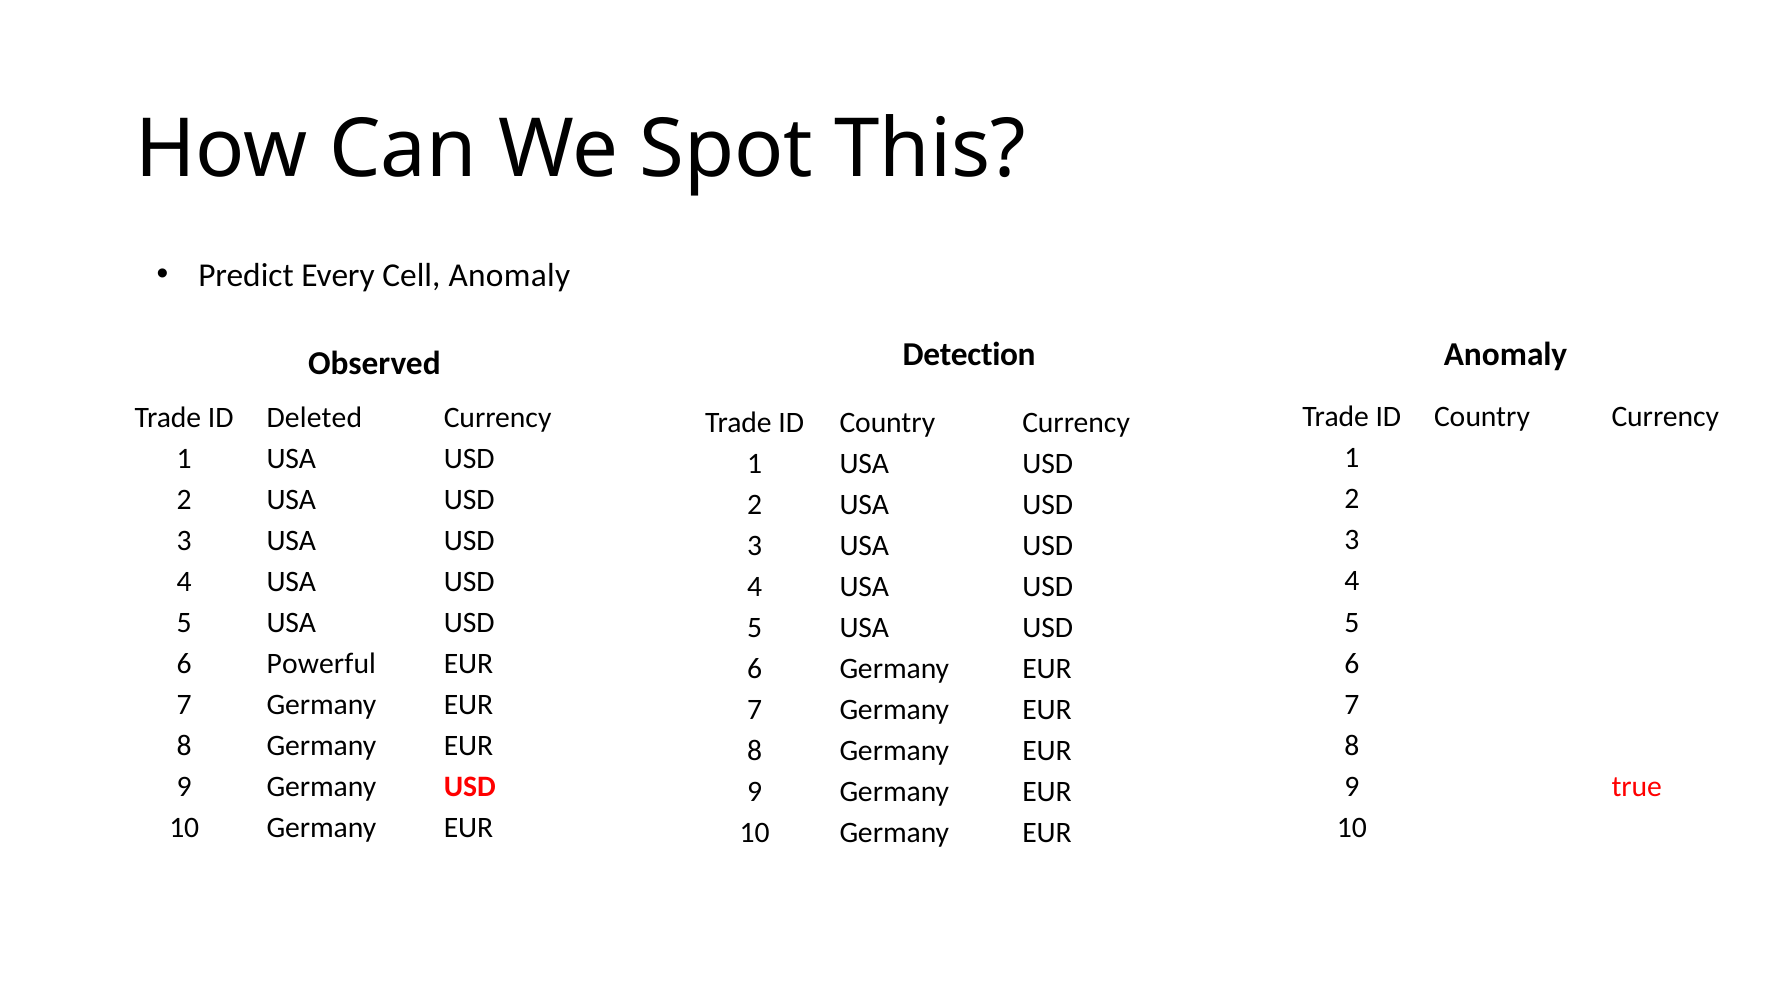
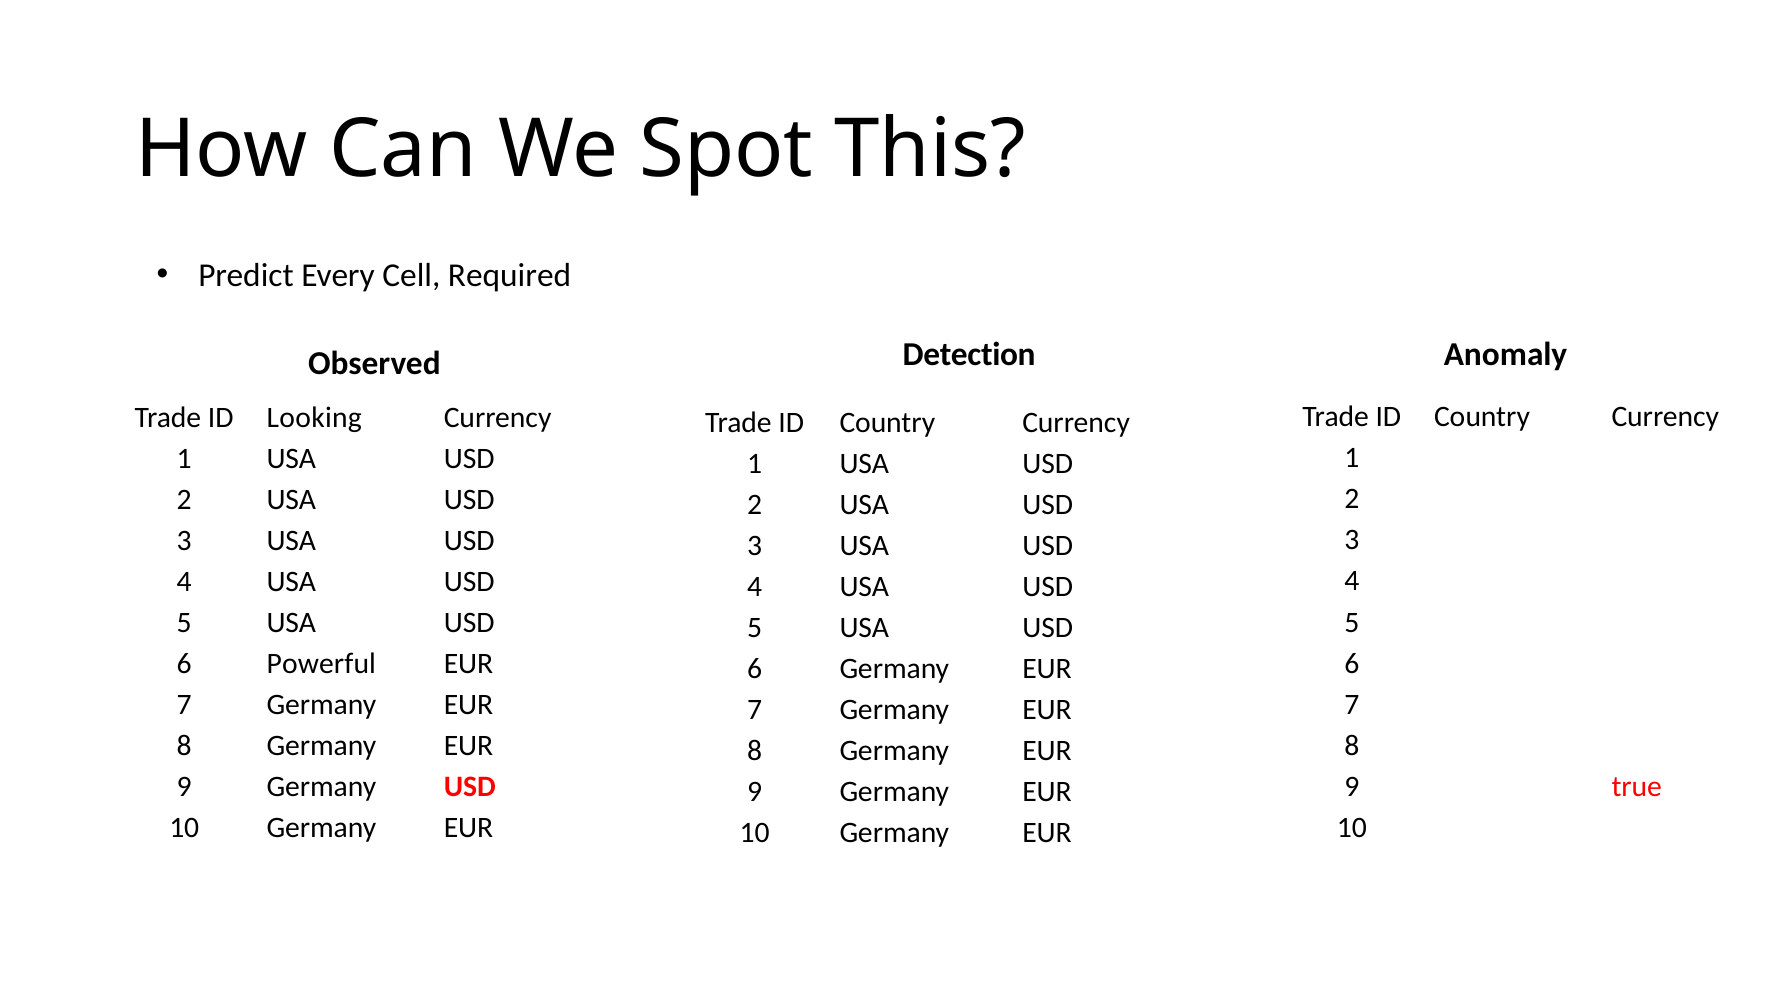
Cell Anomaly: Anomaly -> Required
Deleted: Deleted -> Looking
